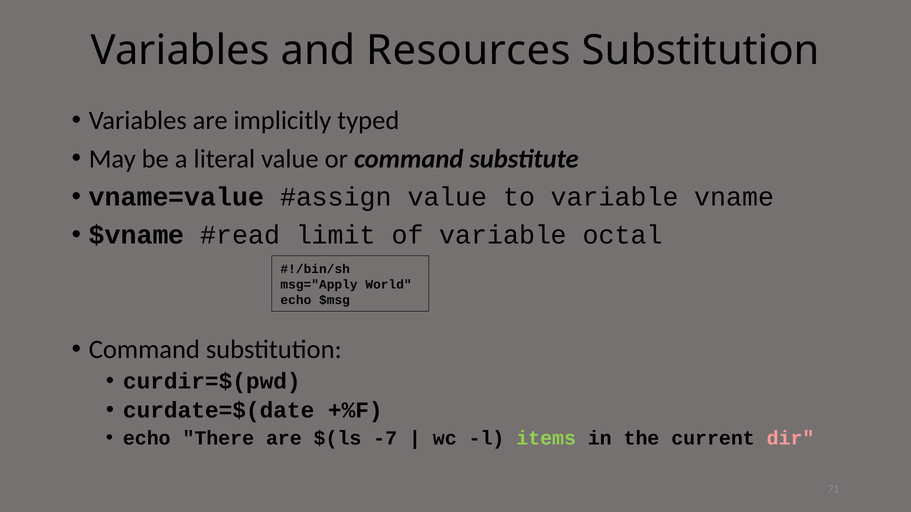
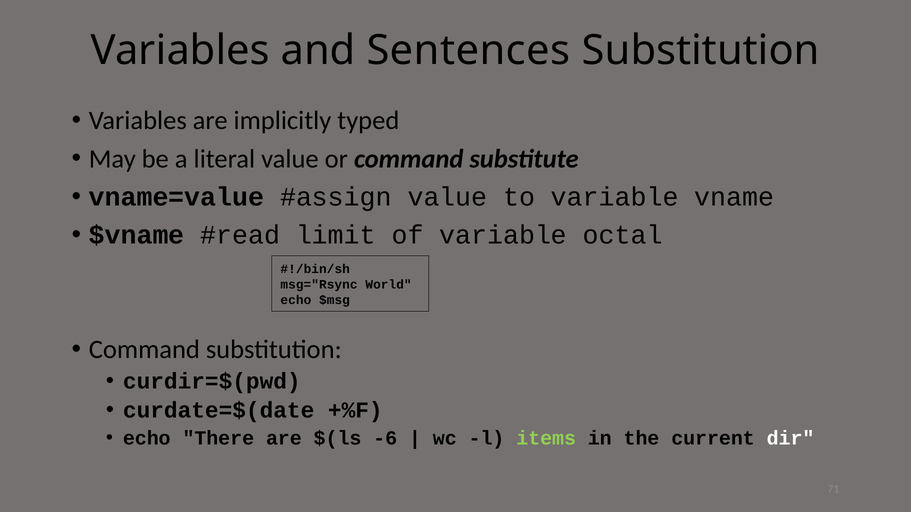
Resources: Resources -> Sentences
msg="Apply: msg="Apply -> msg="Rsync
-7: -7 -> -6
dir colour: pink -> white
